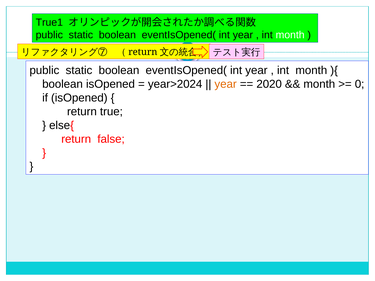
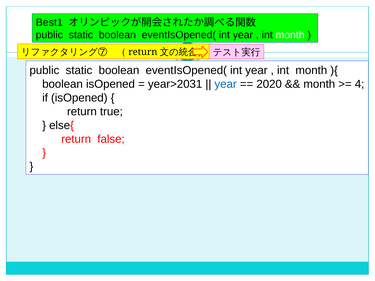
True1: True1 -> Best1
year>2024: year>2024 -> year>2031
year at (226, 84) colour: orange -> blue
0: 0 -> 4
